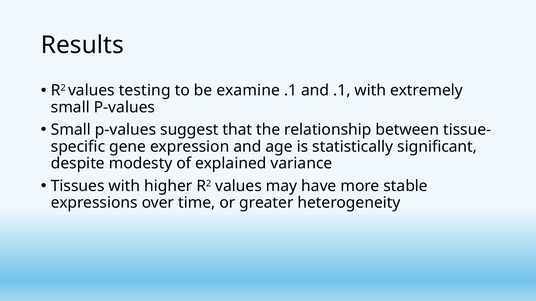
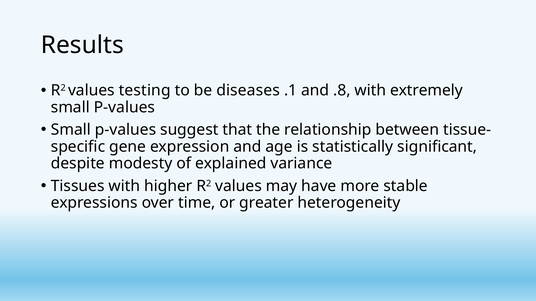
examine: examine -> diseases
and .1: .1 -> .8
